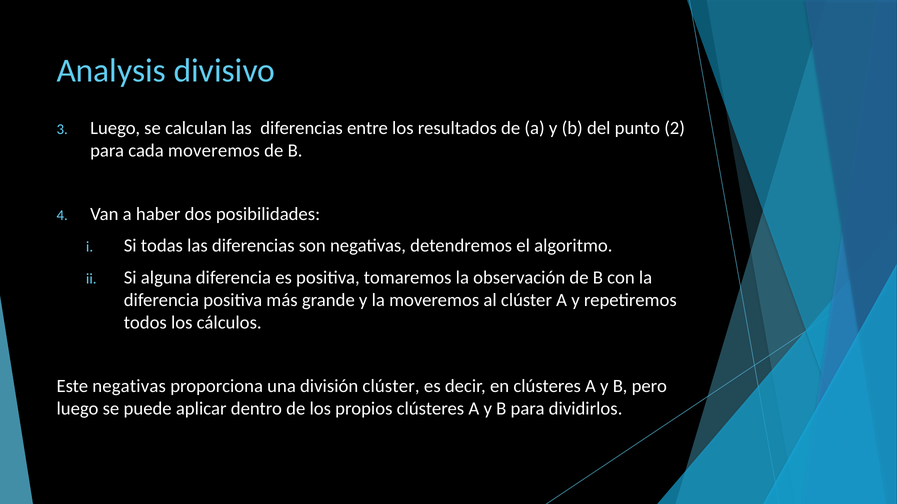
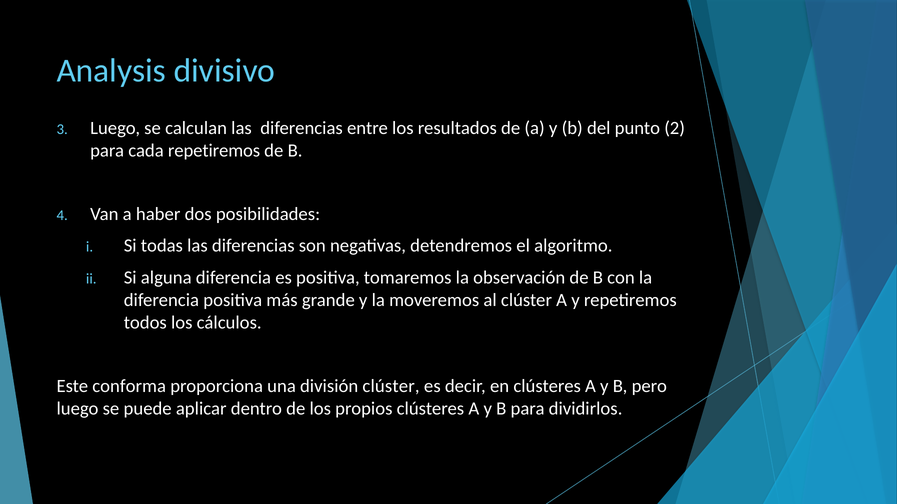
cada moveremos: moveremos -> repetiremos
Este negativas: negativas -> conforma
